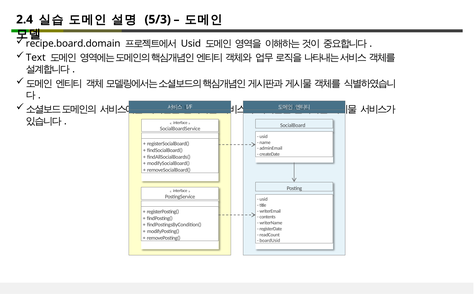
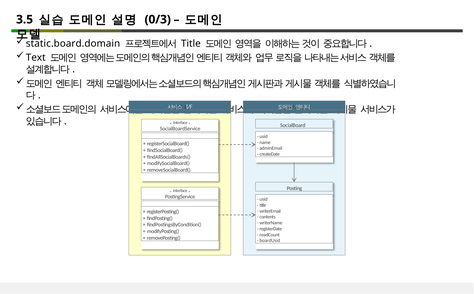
2.4: 2.4 -> 3.5
5/3: 5/3 -> 0/3
recipe.board.domain: recipe.board.domain -> static.board.domain
Usid at (191, 44): Usid -> Title
